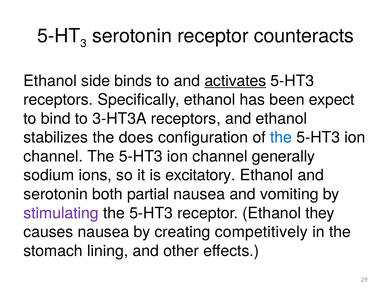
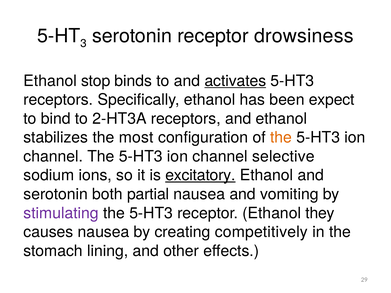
counteracts: counteracts -> drowsiness
side: side -> stop
3-HT3A: 3-HT3A -> 2-HT3A
does: does -> most
the at (281, 138) colour: blue -> orange
generally: generally -> selective
excitatory underline: none -> present
